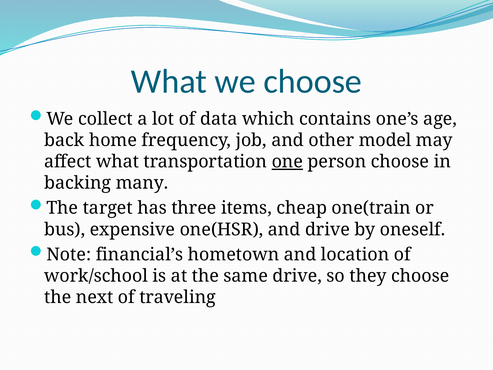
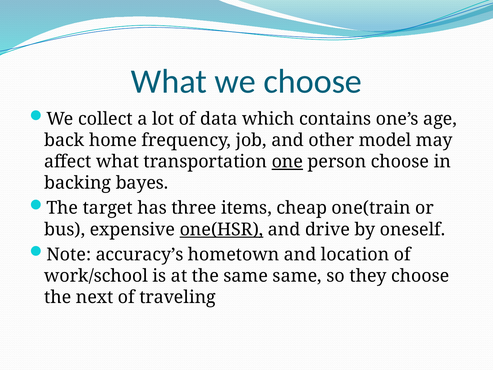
many: many -> bayes
one(HSR underline: none -> present
financial’s: financial’s -> accuracy’s
same drive: drive -> same
